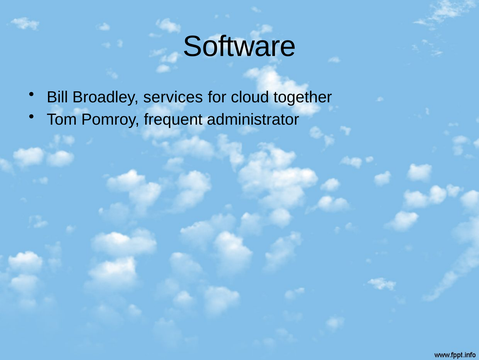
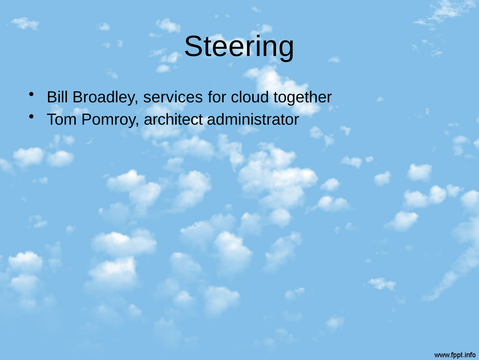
Software: Software -> Steering
frequent: frequent -> architect
